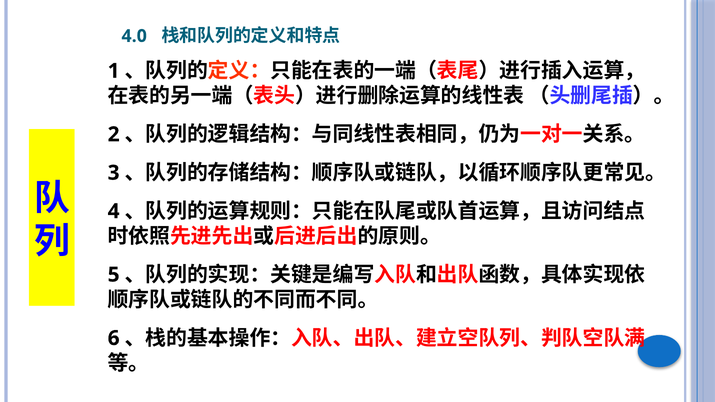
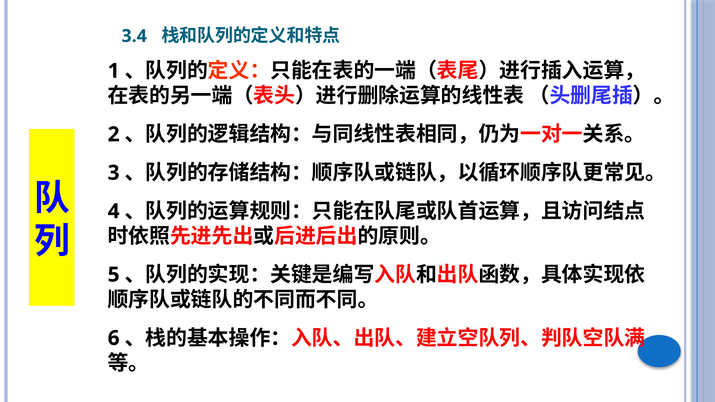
4.0: 4.0 -> 3.4
